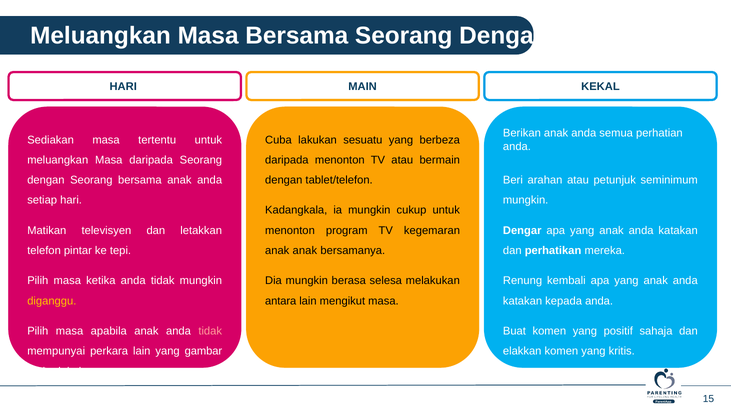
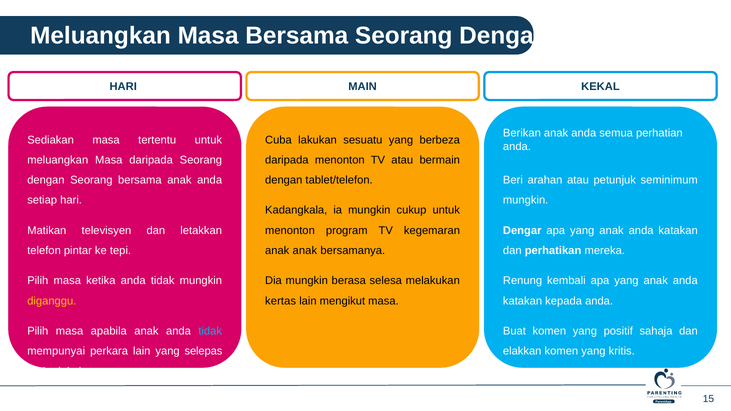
antara: antara -> kertas
tidak at (210, 331) colour: pink -> light blue
gambar: gambar -> selepas
